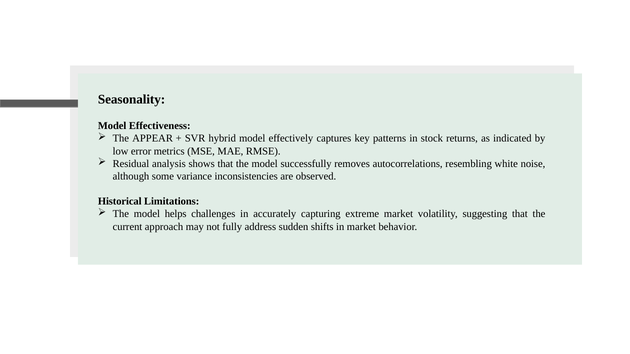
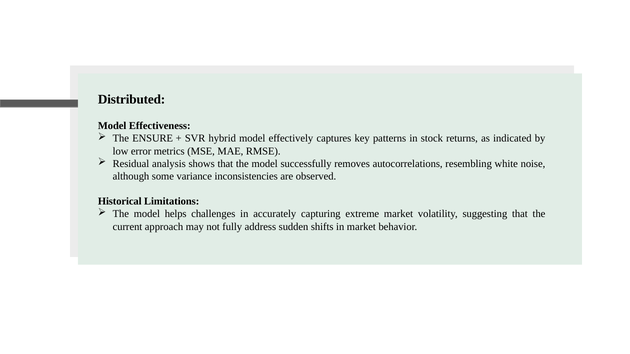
Seasonality: Seasonality -> Distributed
APPEAR: APPEAR -> ENSURE
